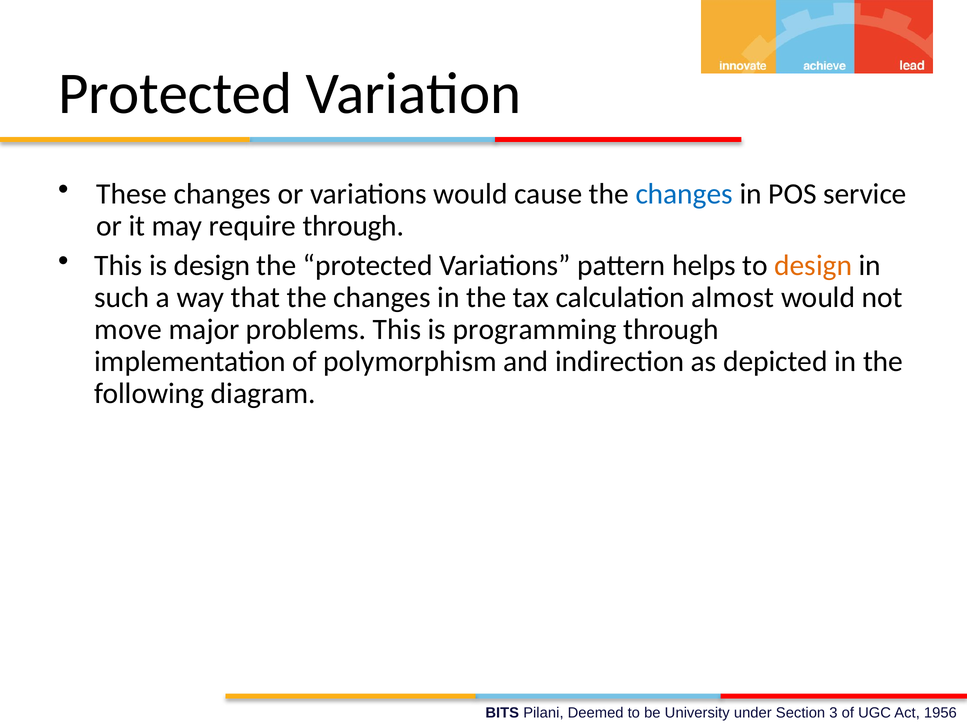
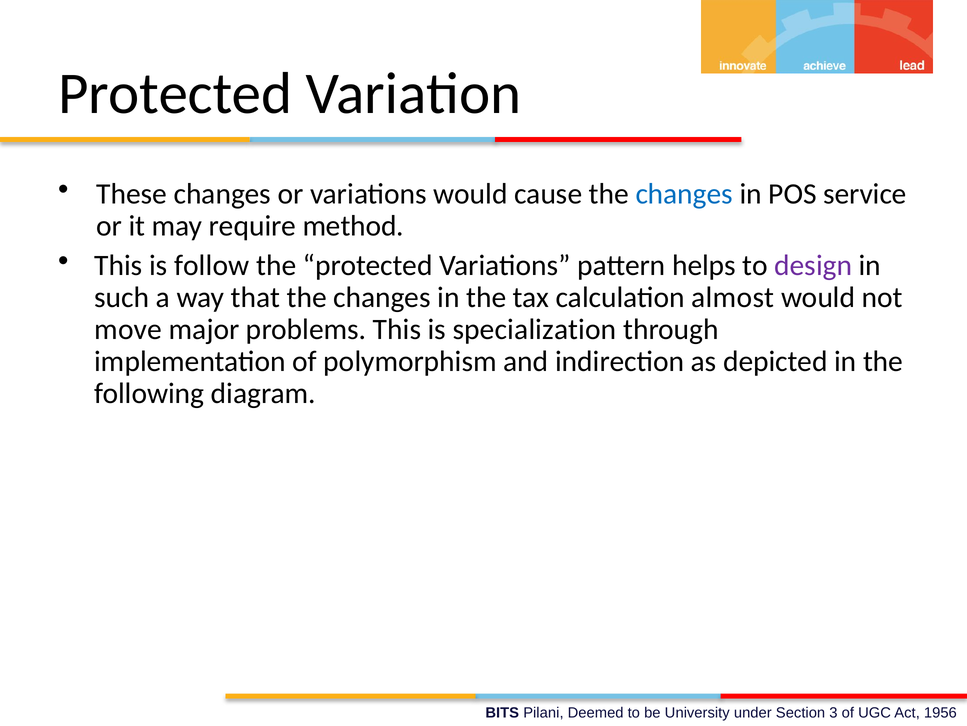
require through: through -> method
is design: design -> follow
design at (813, 265) colour: orange -> purple
programming: programming -> specialization
